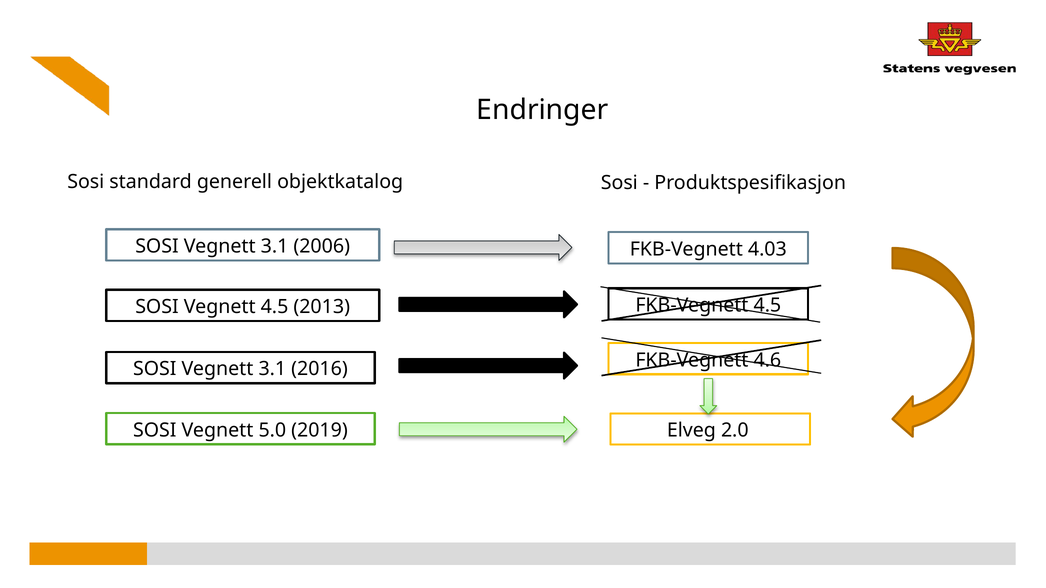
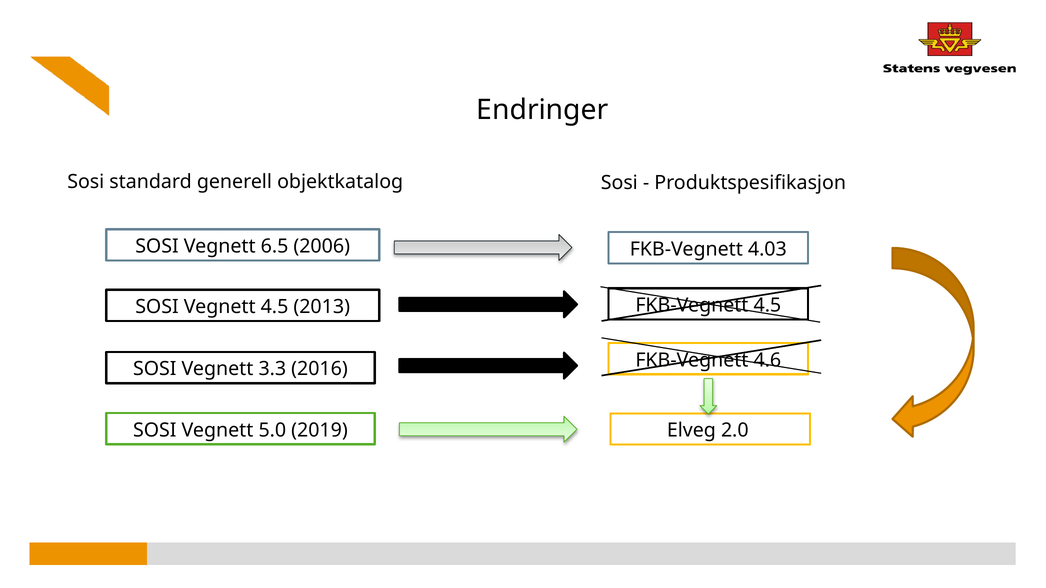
3.1 at (275, 246): 3.1 -> 6.5
3.1 at (272, 369): 3.1 -> 3.3
